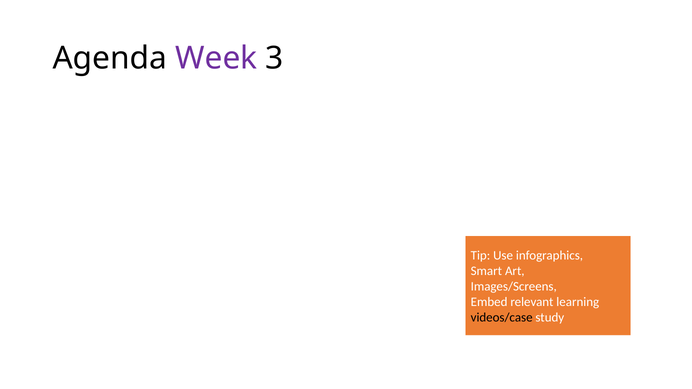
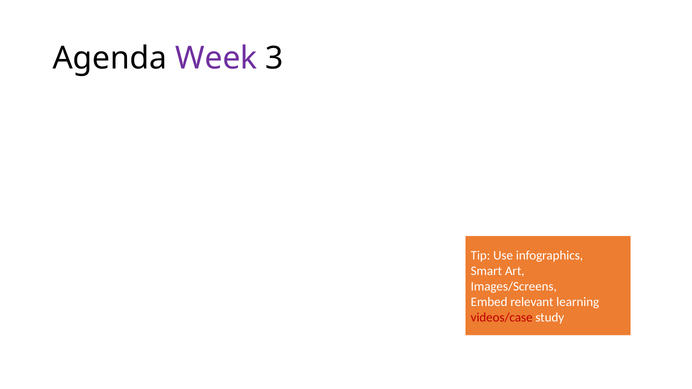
videos/case colour: black -> red
